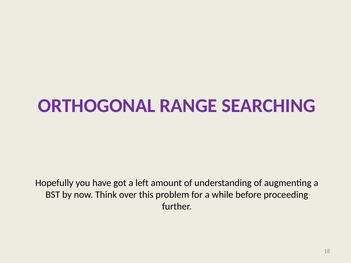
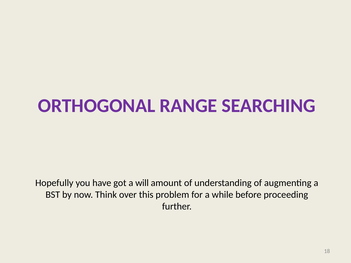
left: left -> will
